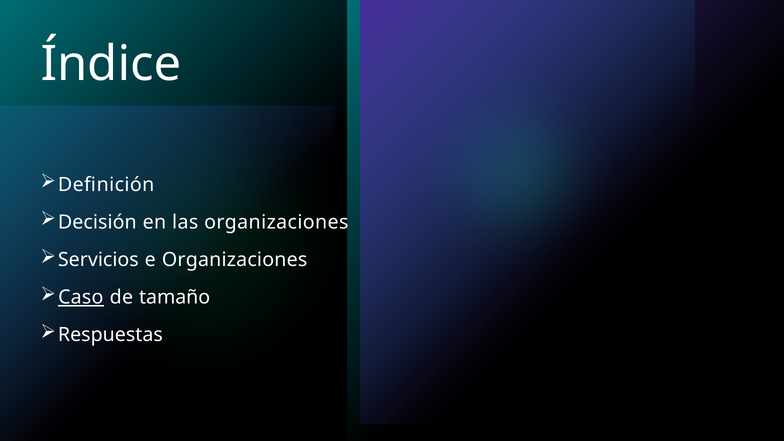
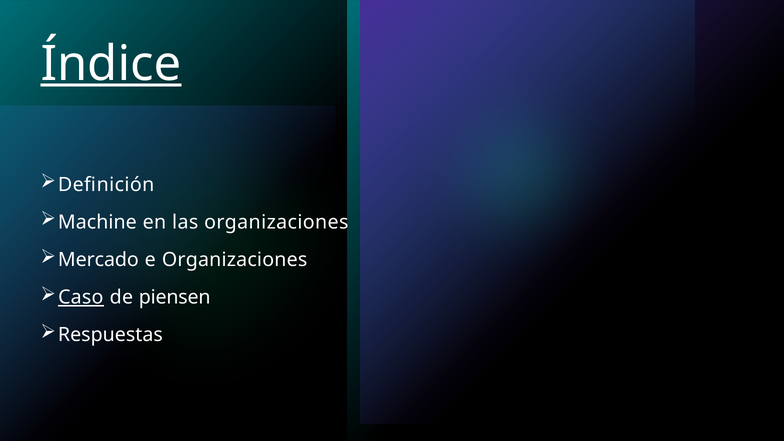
Índice underline: none -> present
Decisión: Decisión -> Machine
Servicios: Servicios -> Mercado
tamaño: tamaño -> piensen
